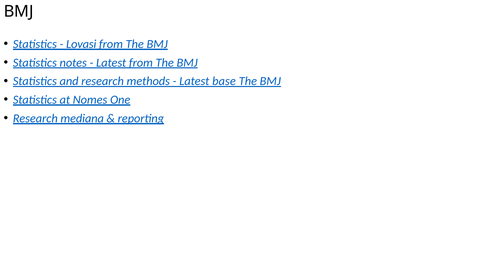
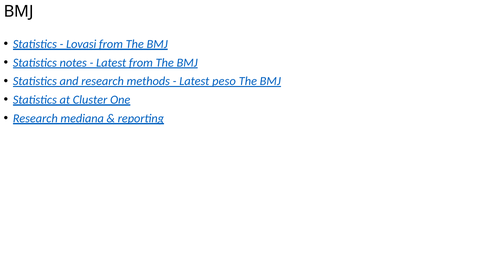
base: base -> peso
Nomes: Nomes -> Cluster
